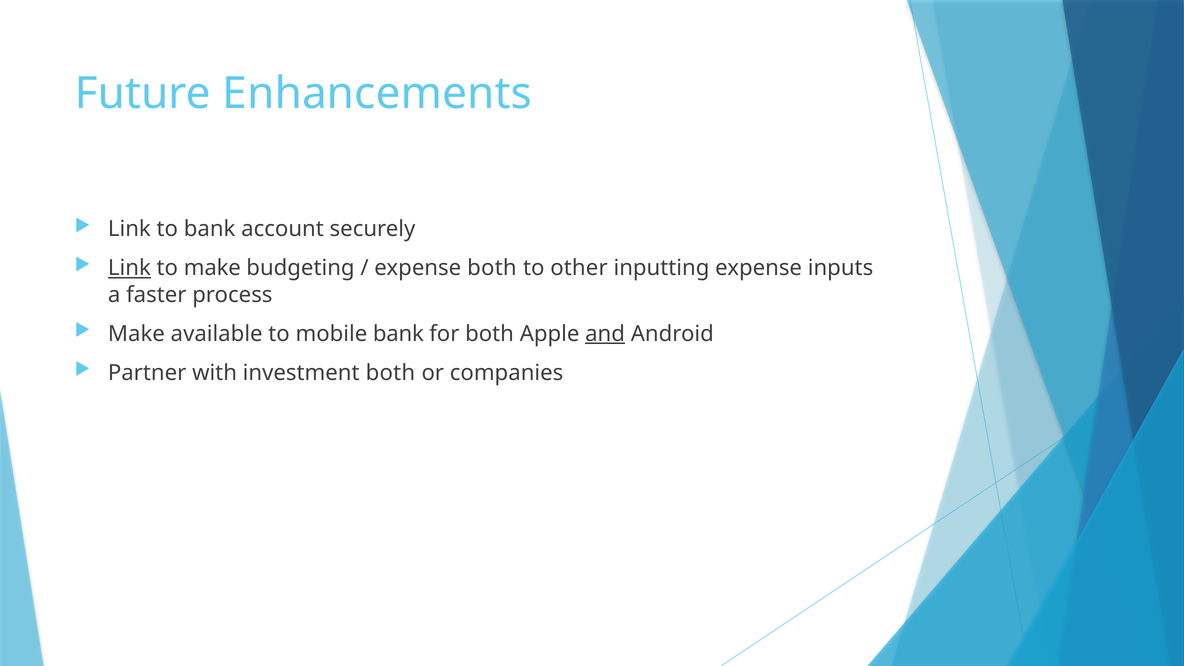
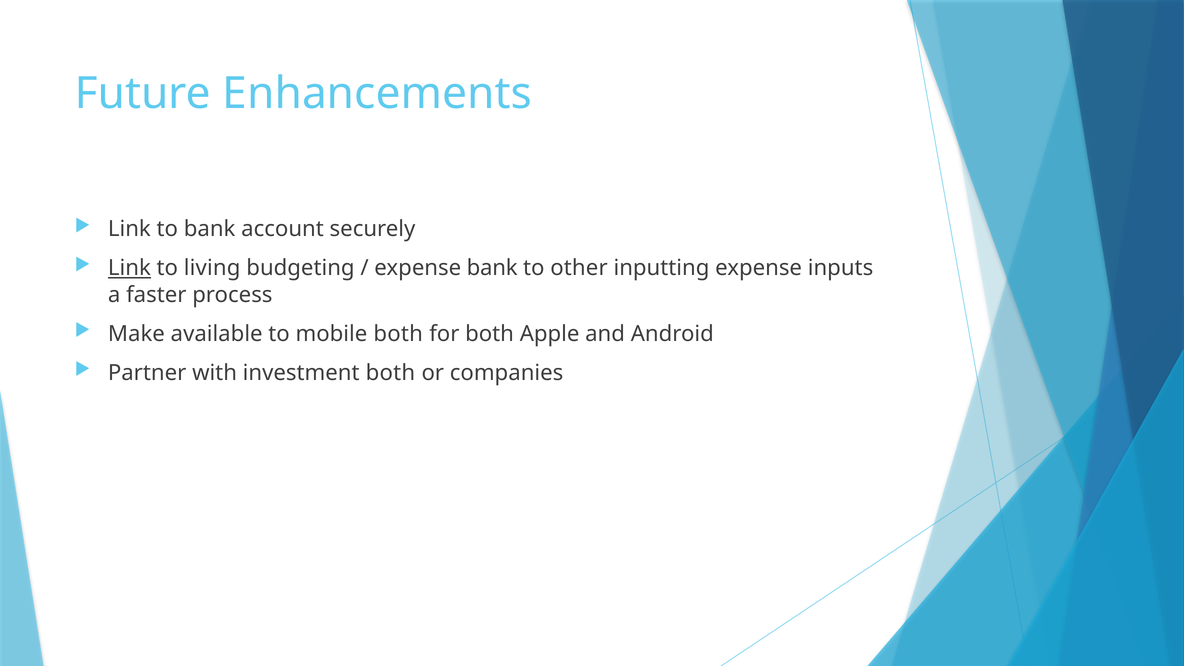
to make: make -> living
expense both: both -> bank
mobile bank: bank -> both
and underline: present -> none
